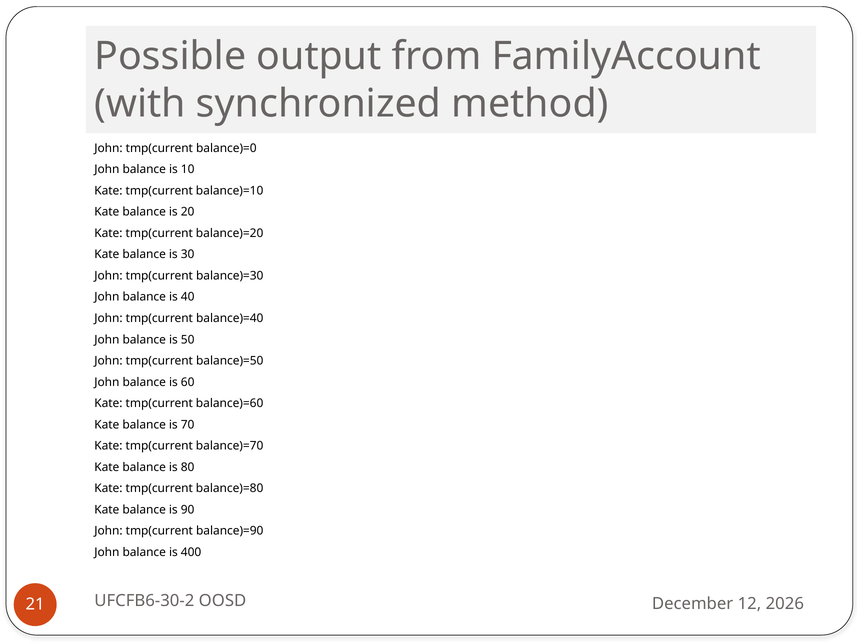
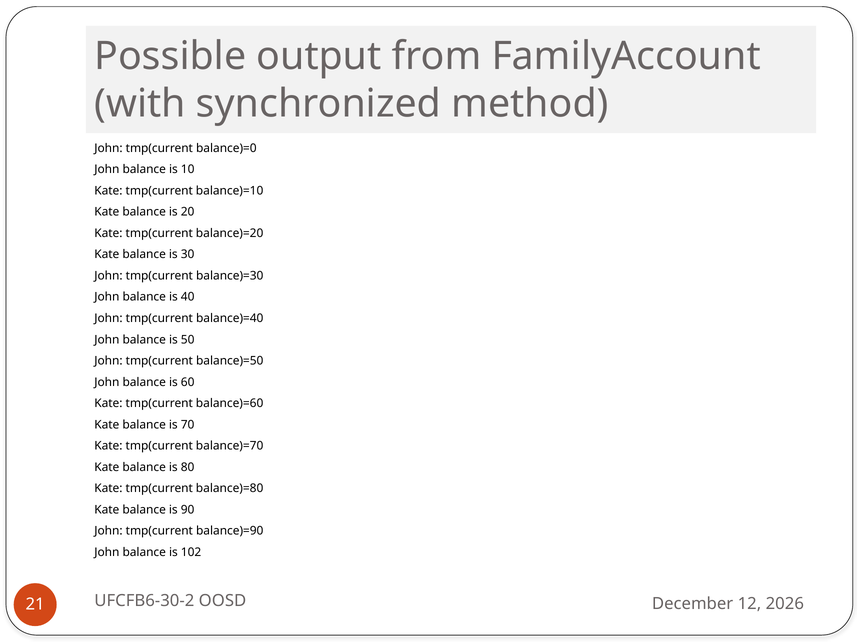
400: 400 -> 102
